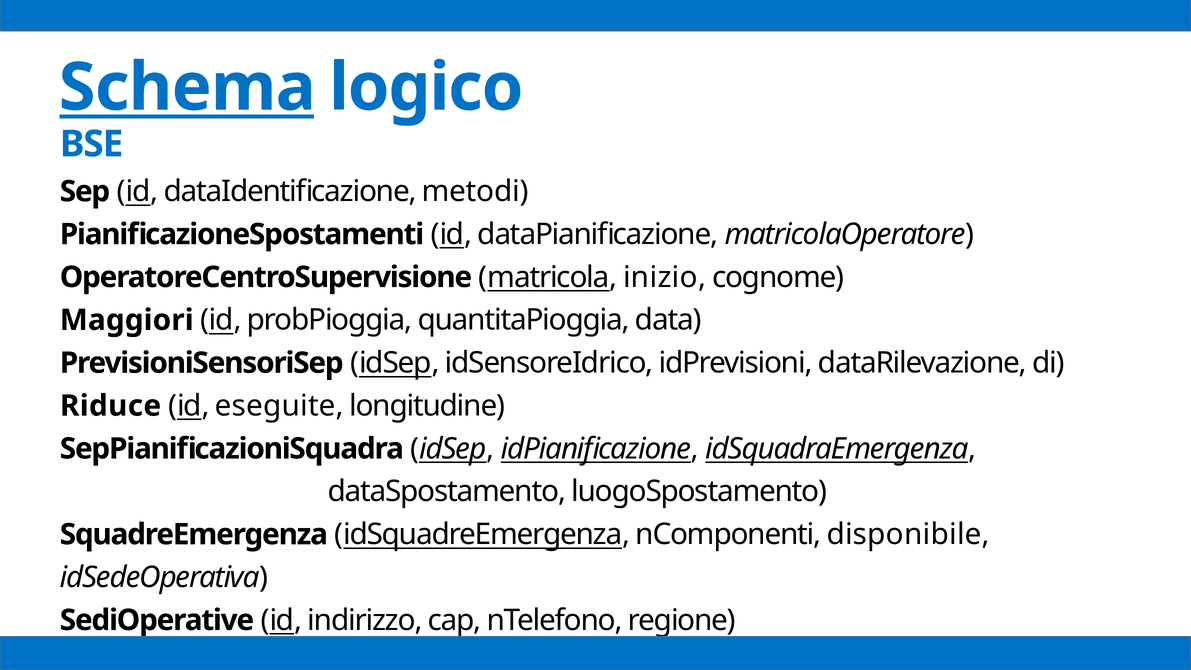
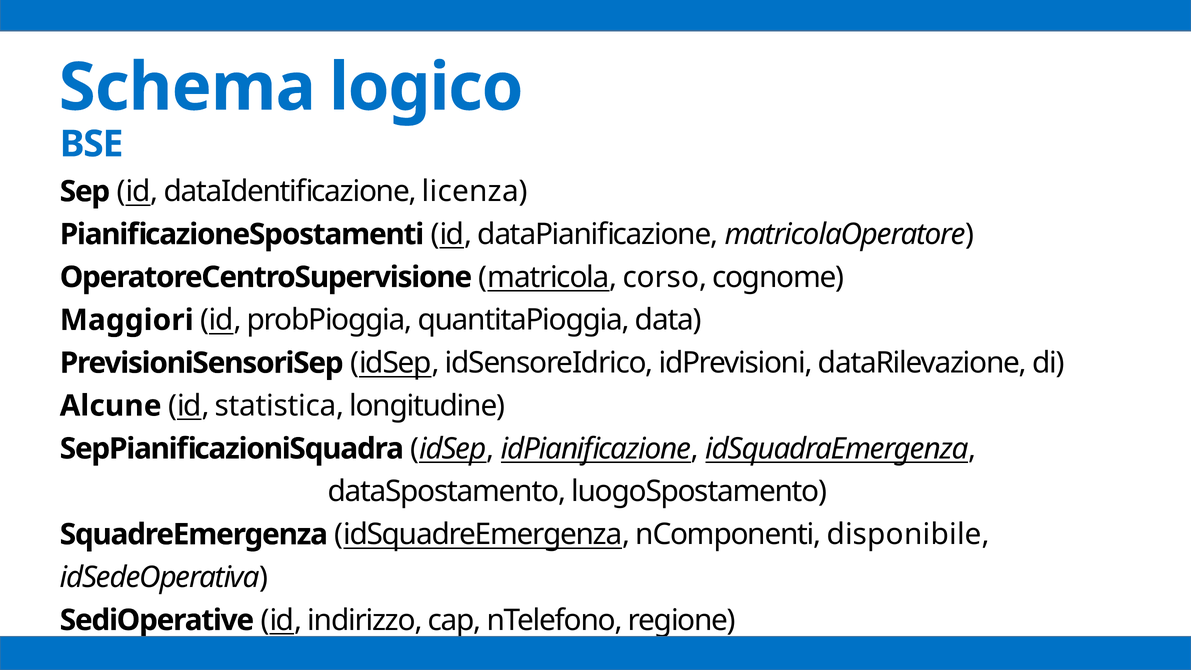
Schema underline: present -> none
metodi: metodi -> licenza
inizio: inizio -> corso
Riduce: Riduce -> Alcune
eseguite: eseguite -> statistica
